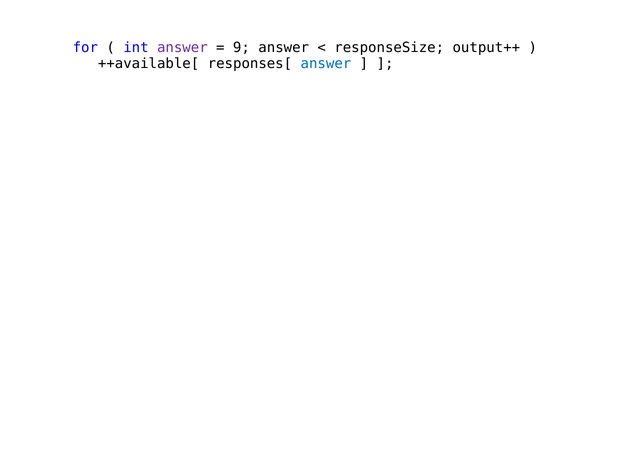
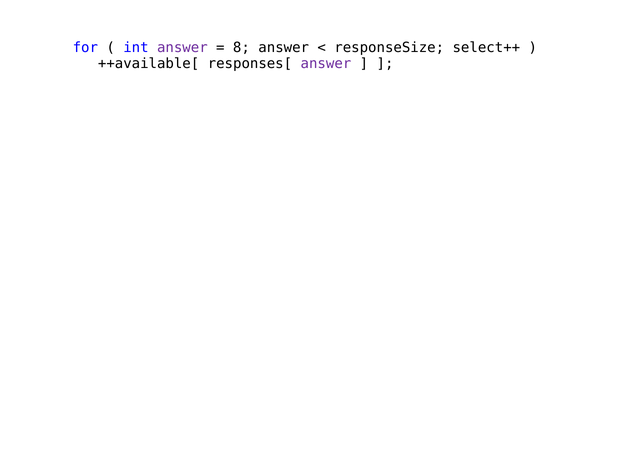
9: 9 -> 8
output++: output++ -> select++
answer at (326, 63) colour: blue -> purple
